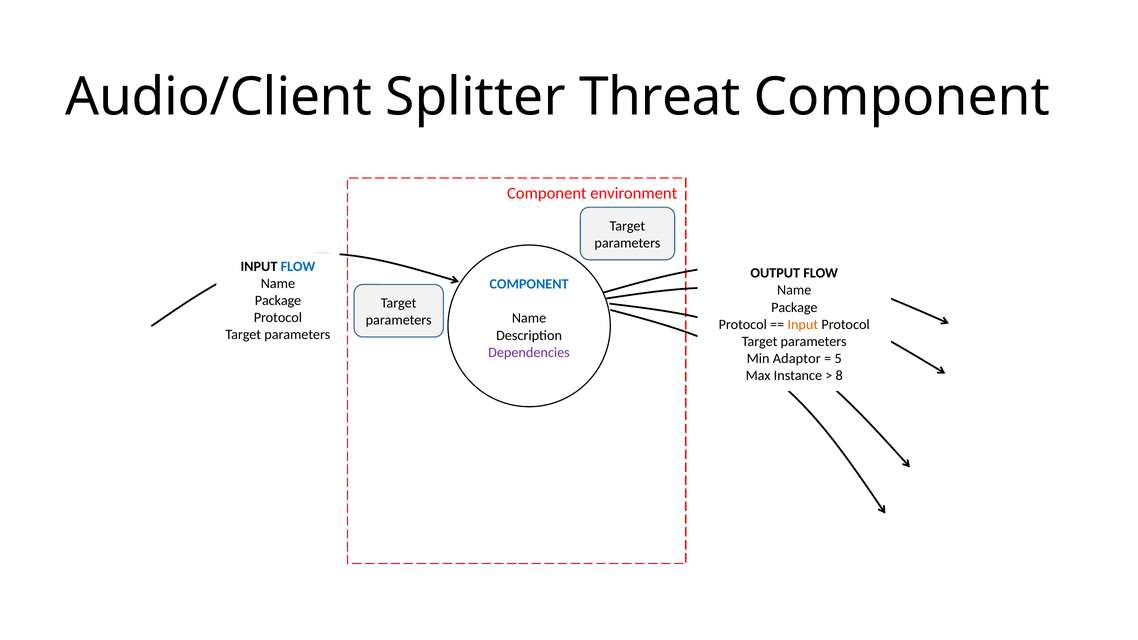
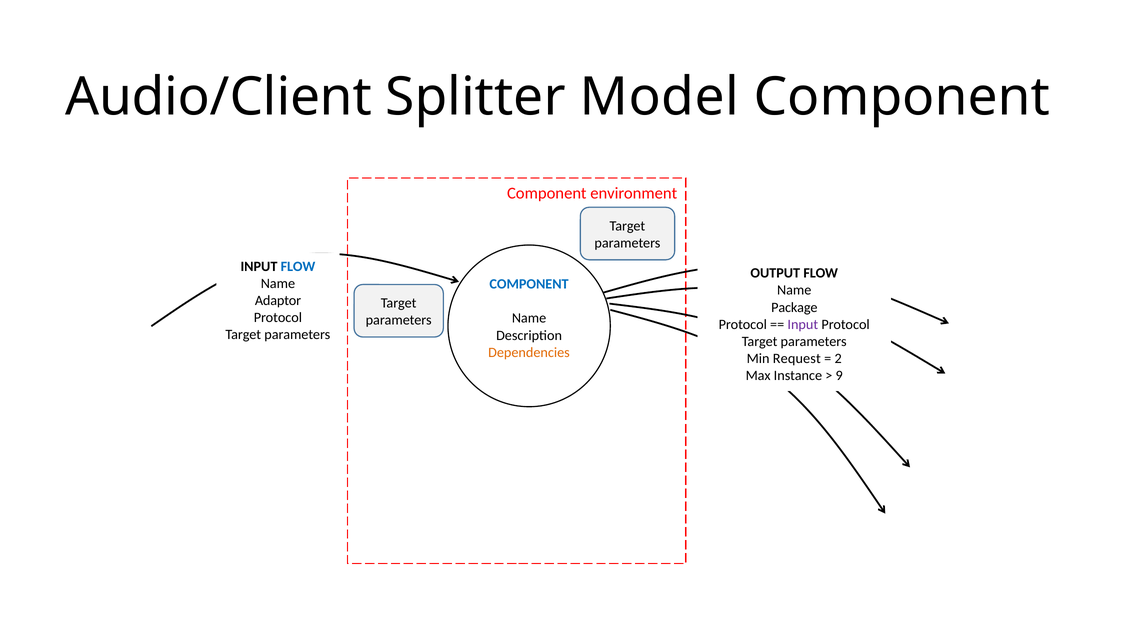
Threat: Threat -> Model
Package at (278, 301): Package -> Adaptor
Input at (803, 324) colour: orange -> purple
Dependencies colour: purple -> orange
Adaptor: Adaptor -> Request
5: 5 -> 2
8: 8 -> 9
